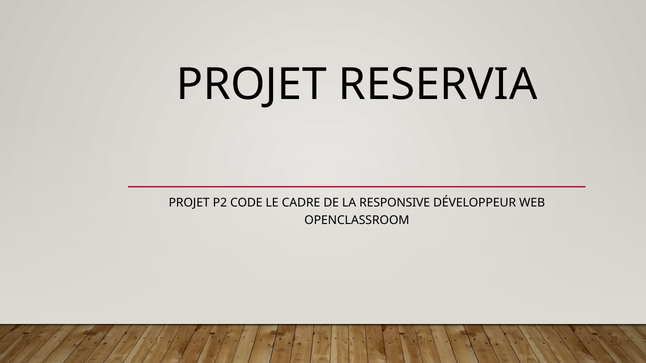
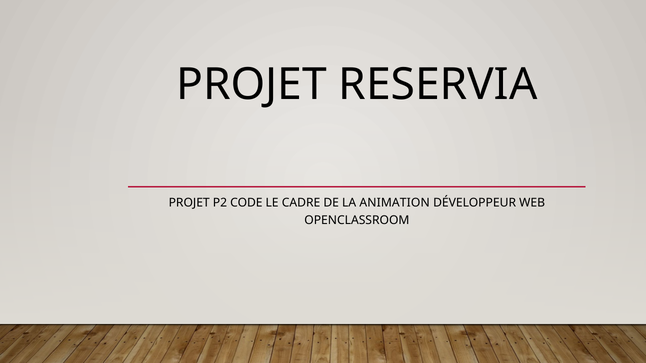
RESPONSIVE: RESPONSIVE -> ANIMATION
